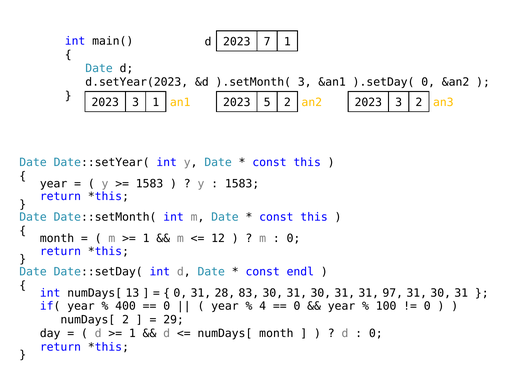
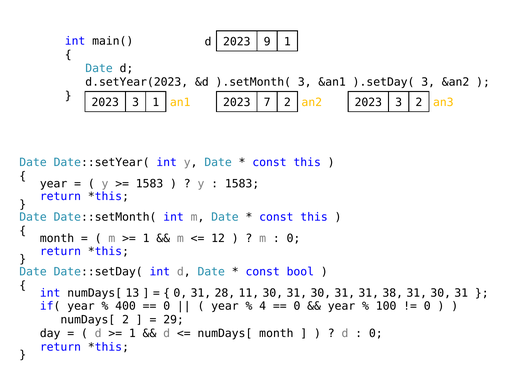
7: 7 -> 9
).setDay( 0: 0 -> 3
5: 5 -> 7
endl: endl -> bool
83: 83 -> 11
97: 97 -> 38
